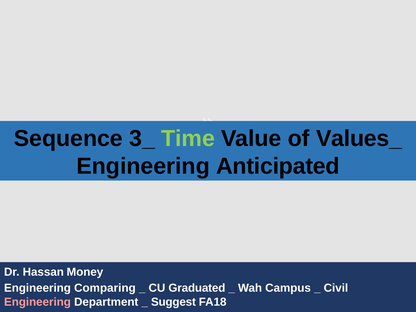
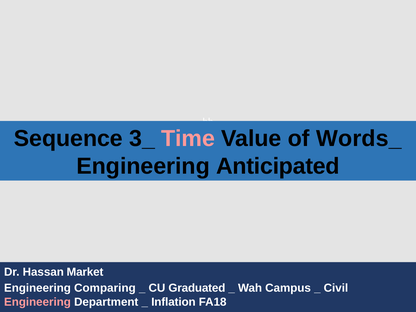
Time colour: light green -> pink
Values_: Values_ -> Words_
Money: Money -> Market
Suggest: Suggest -> Inflation
